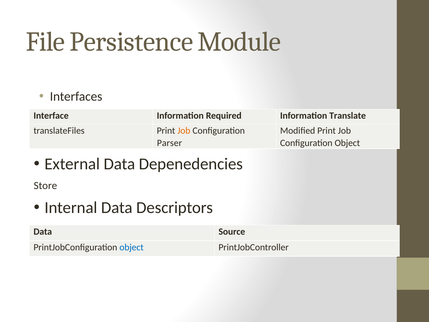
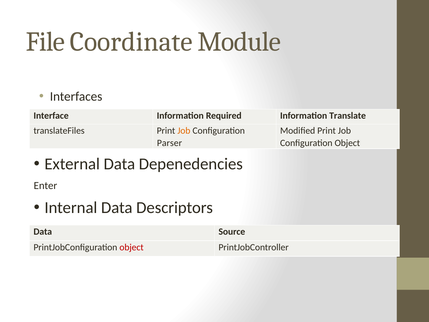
Persistence: Persistence -> Coordinate
Store: Store -> Enter
object at (132, 247) colour: blue -> red
